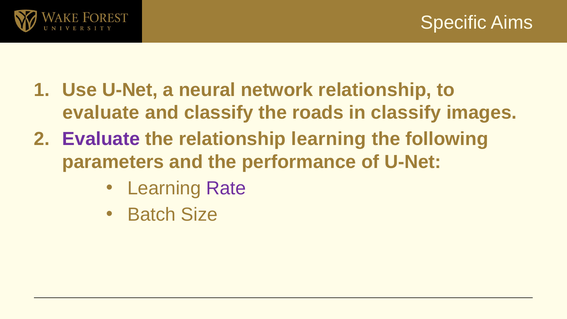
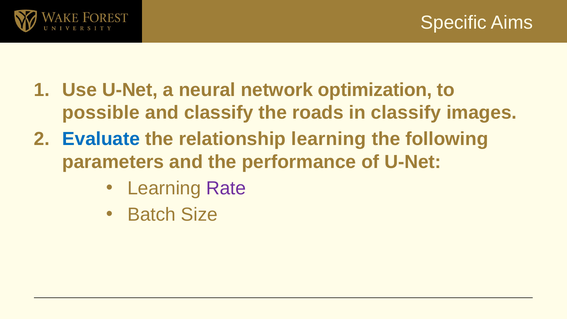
network relationship: relationship -> optimization
evaluate at (101, 113): evaluate -> possible
Evaluate at (101, 139) colour: purple -> blue
